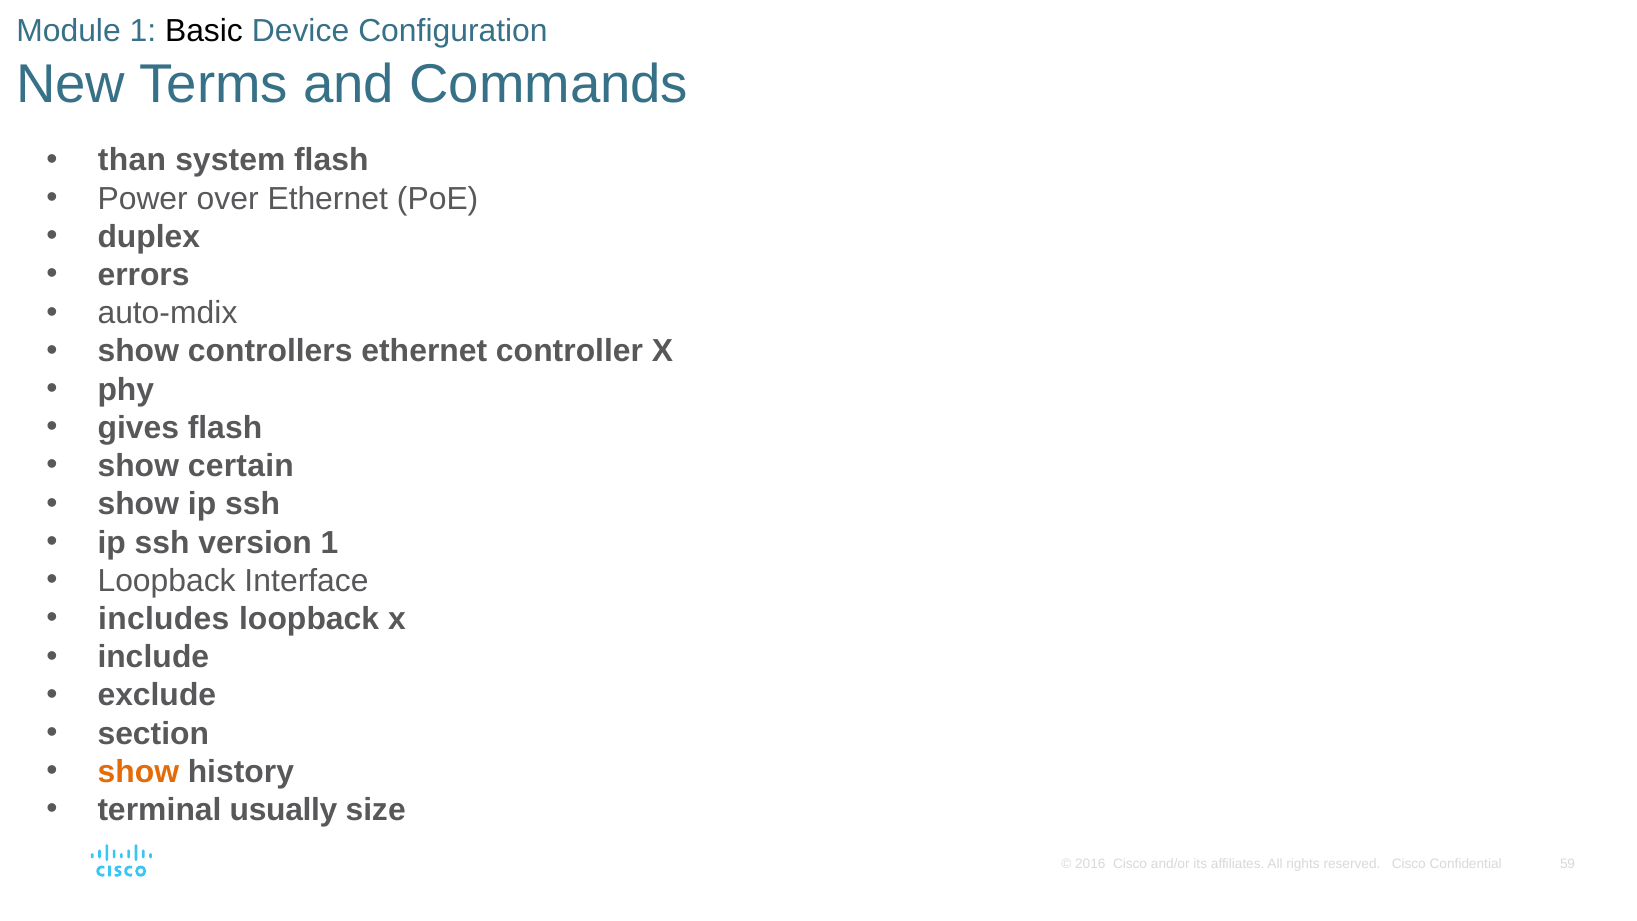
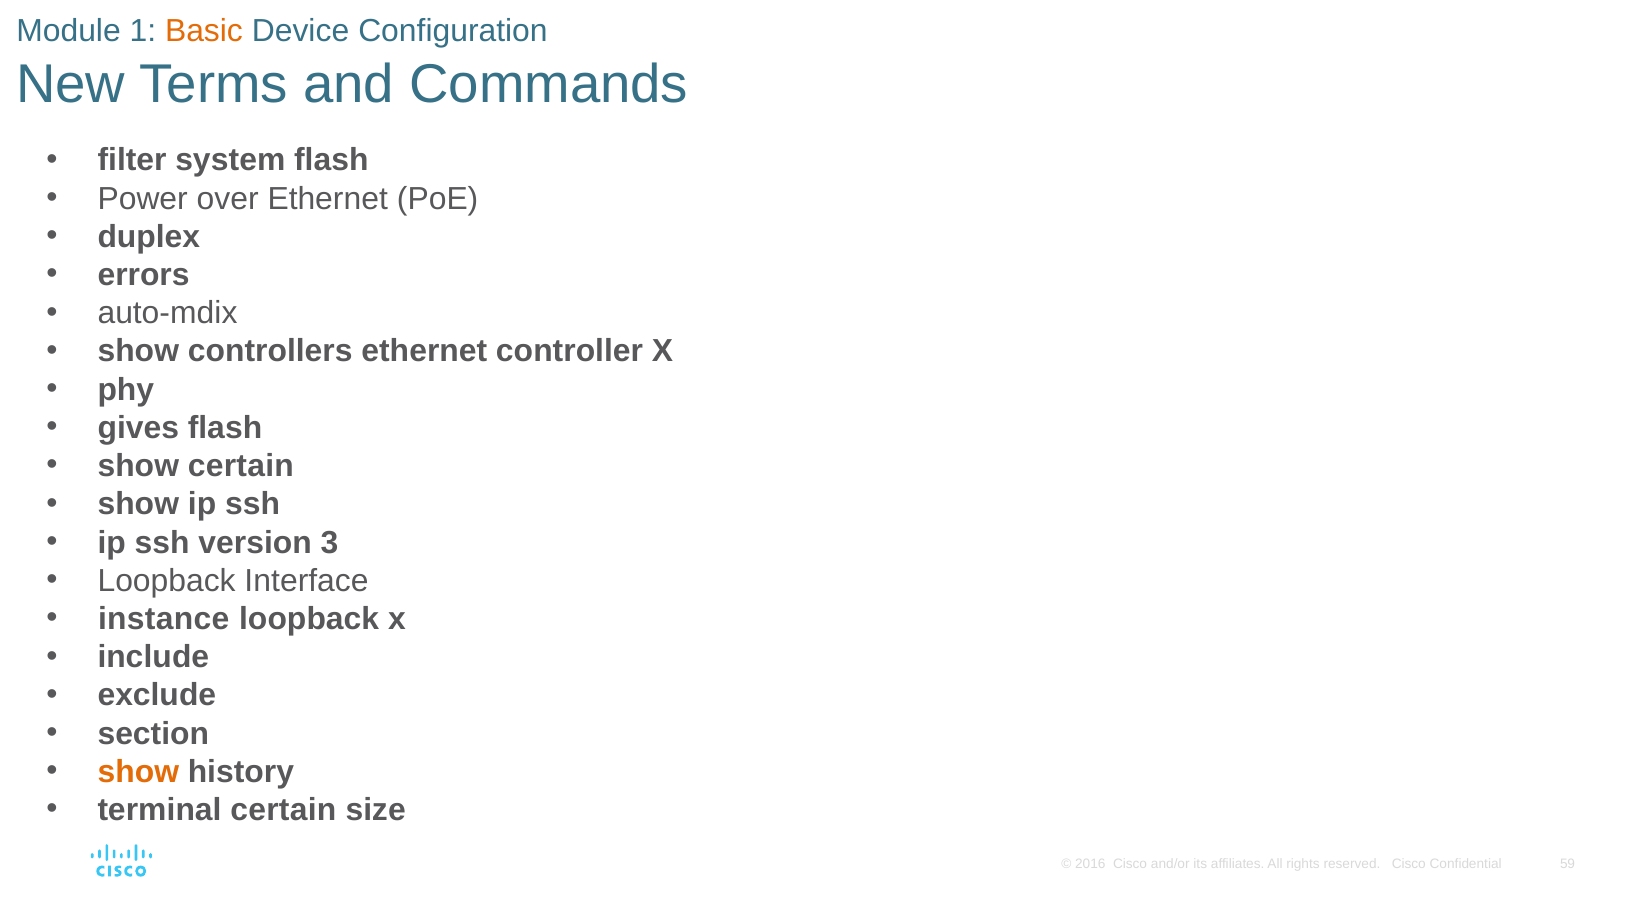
Basic colour: black -> orange
than: than -> filter
version 1: 1 -> 3
includes: includes -> instance
terminal usually: usually -> certain
